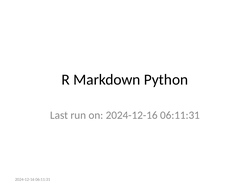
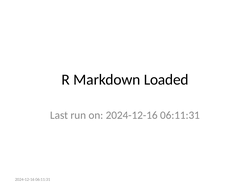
Python: Python -> Loaded
